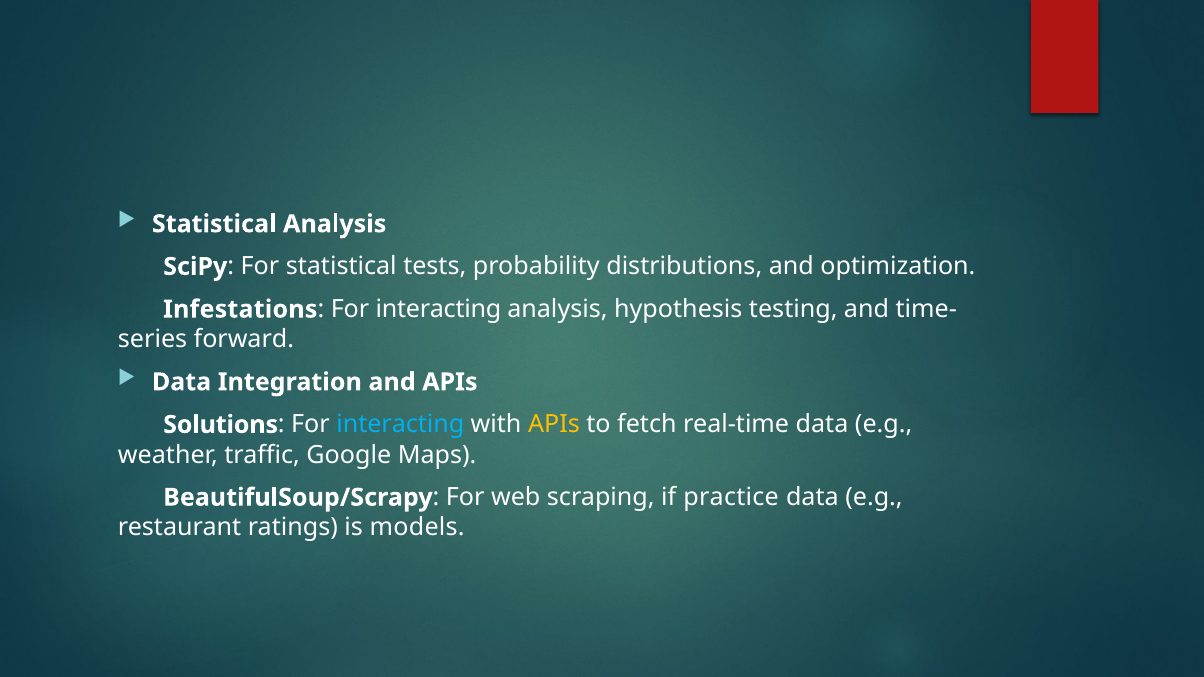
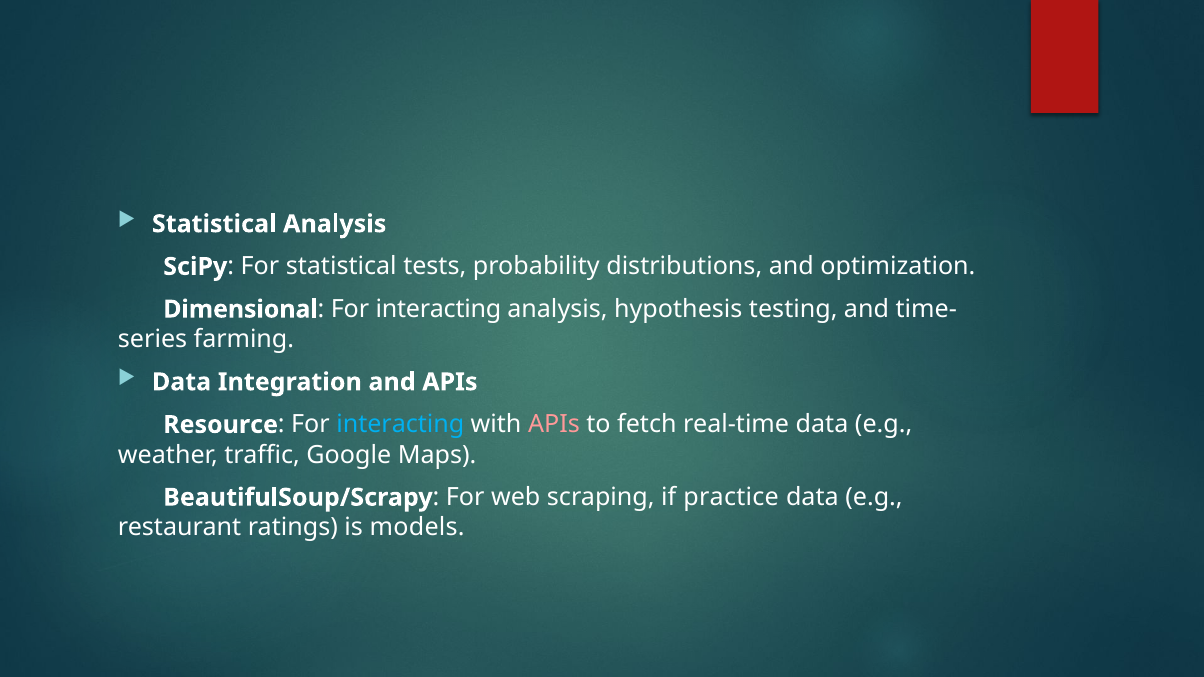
Infestations: Infestations -> Dimensional
forward: forward -> farming
Solutions: Solutions -> Resource
APIs at (554, 425) colour: yellow -> pink
